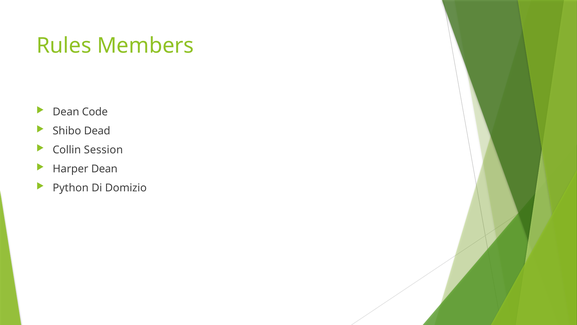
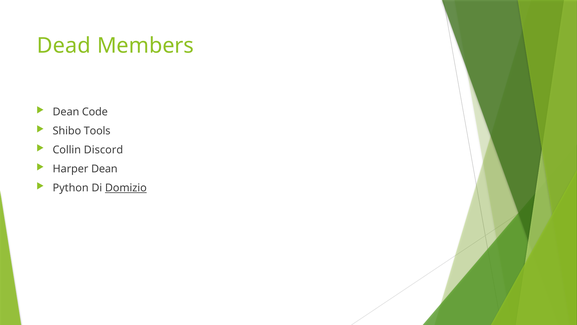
Rules: Rules -> Dead
Dead: Dead -> Tools
Session: Session -> Discord
Domizio underline: none -> present
